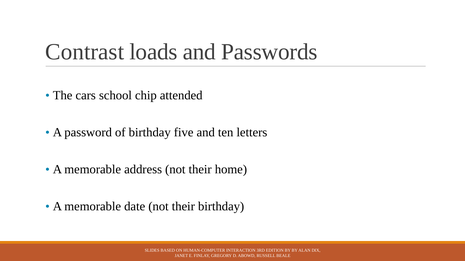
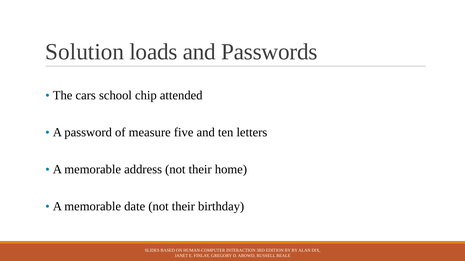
Contrast: Contrast -> Solution
of birthday: birthday -> measure
